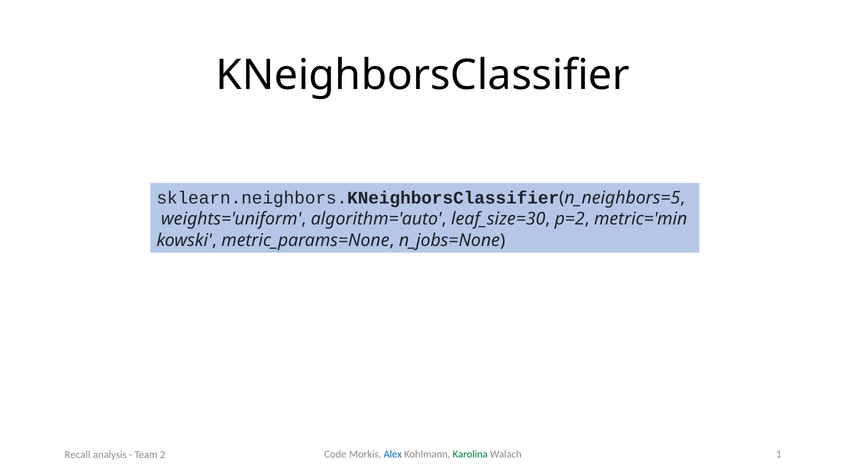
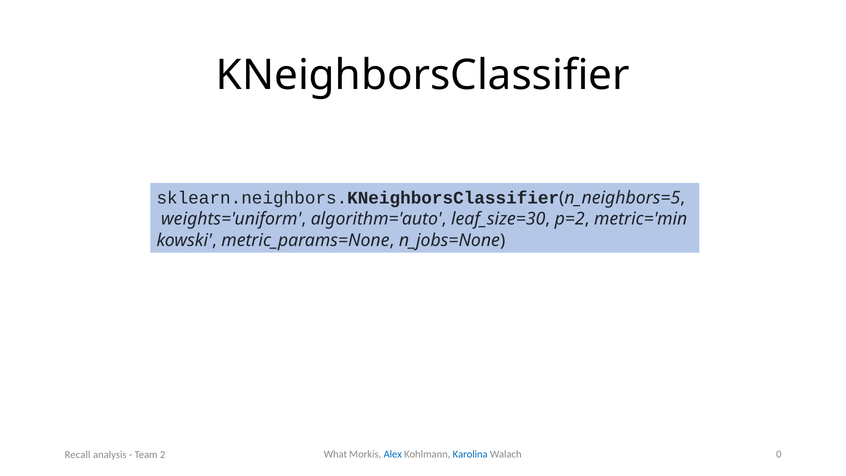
Code: Code -> What
Karolina colour: green -> blue
1: 1 -> 0
